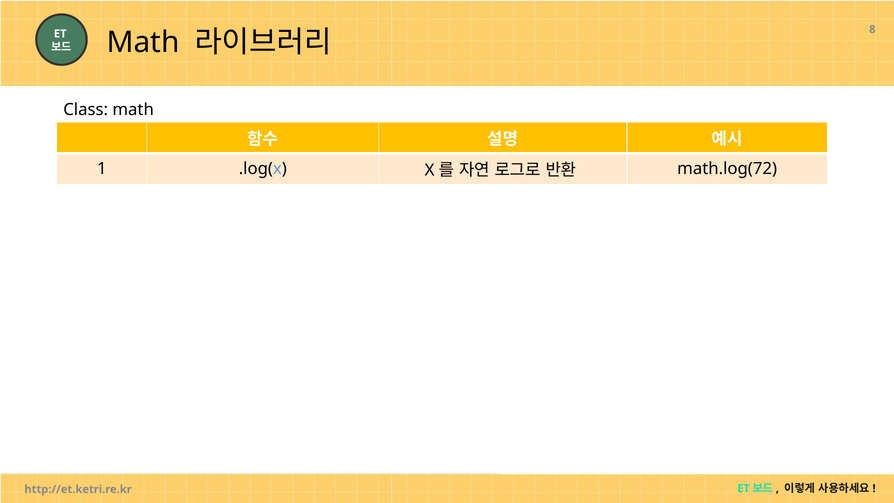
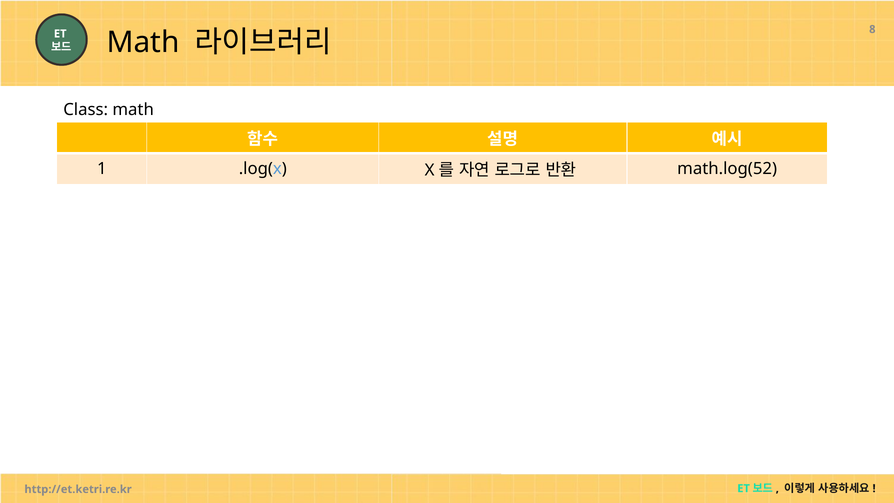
math.log(72: math.log(72 -> math.log(52
